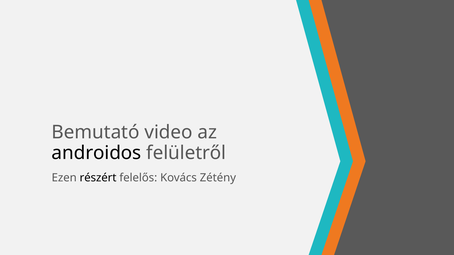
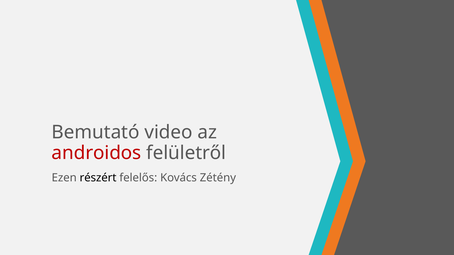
androidos colour: black -> red
